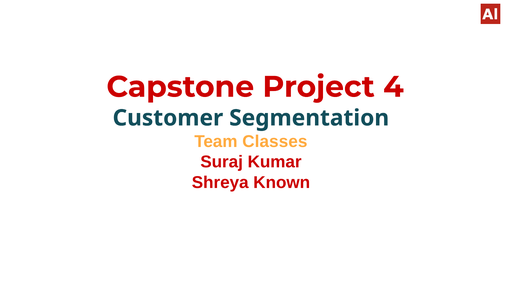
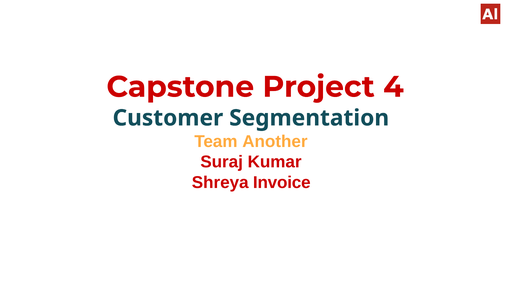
Classes: Classes -> Another
Known: Known -> Invoice
